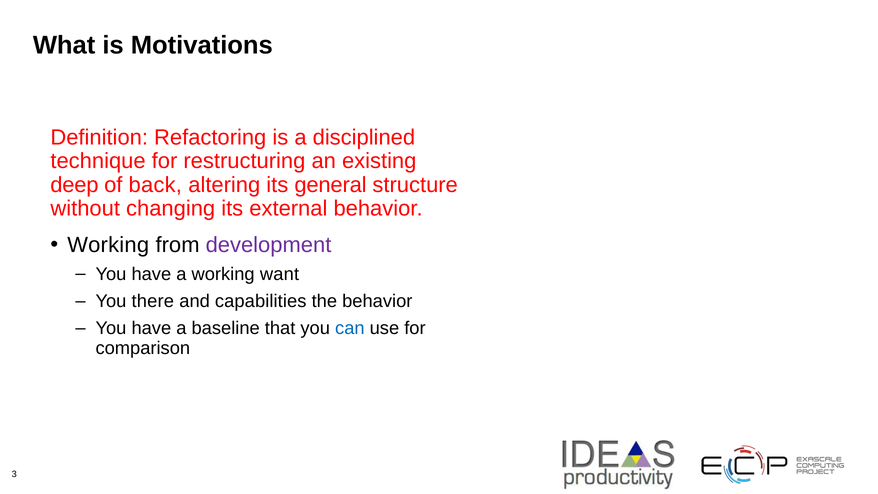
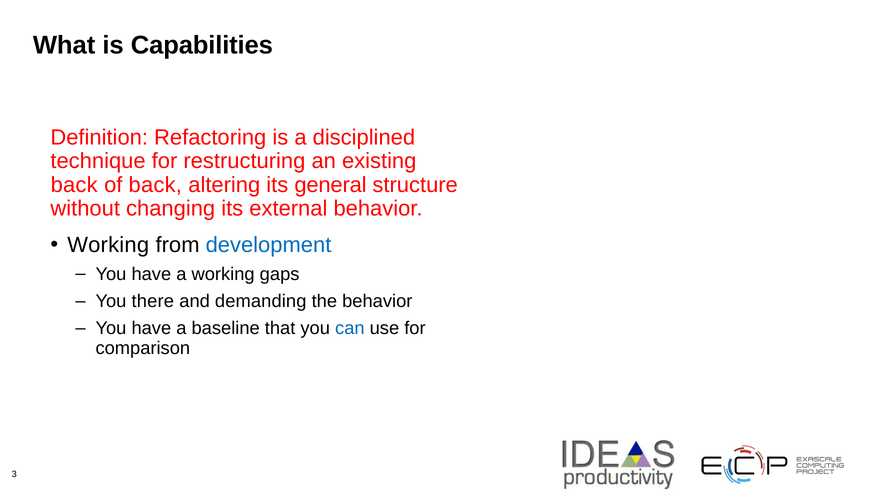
Motivations: Motivations -> Capabilities
deep at (74, 185): deep -> back
development colour: purple -> blue
want: want -> gaps
capabilities: capabilities -> demanding
